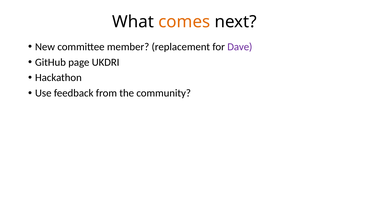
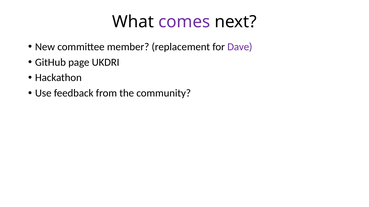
comes colour: orange -> purple
